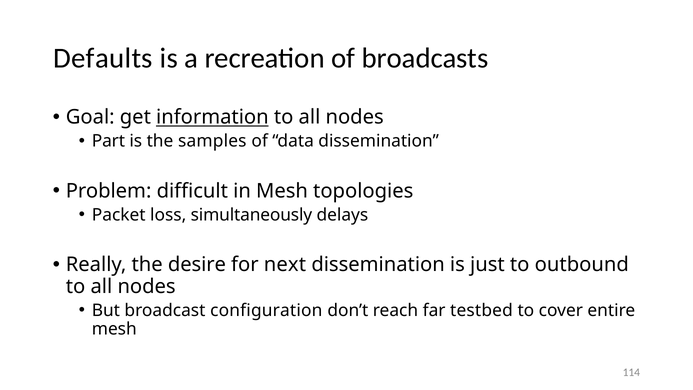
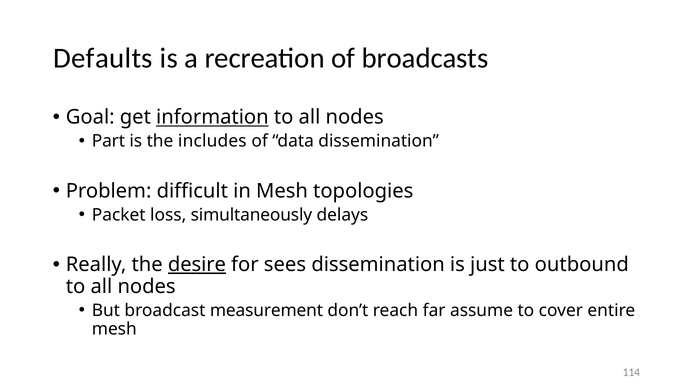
samples: samples -> includes
desire underline: none -> present
next: next -> sees
configuration: configuration -> measurement
testbed: testbed -> assume
